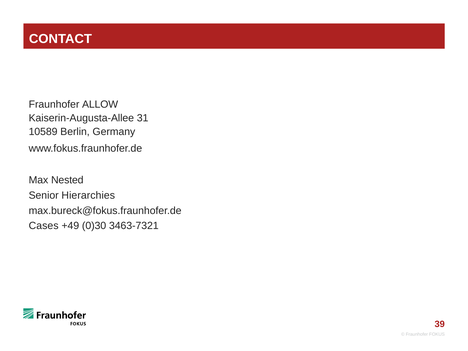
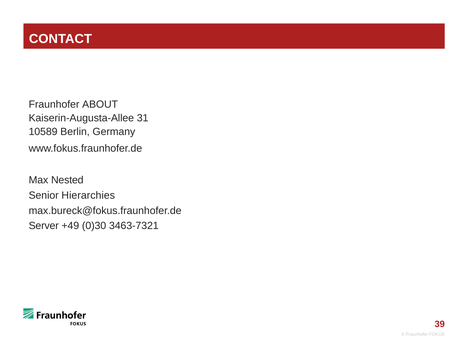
ALLOW: ALLOW -> ABOUT
Cases: Cases -> Server
